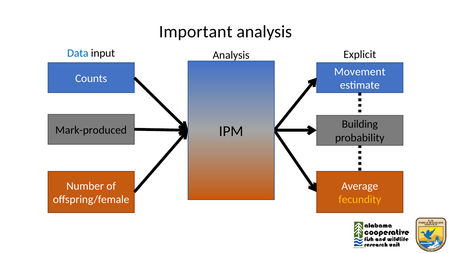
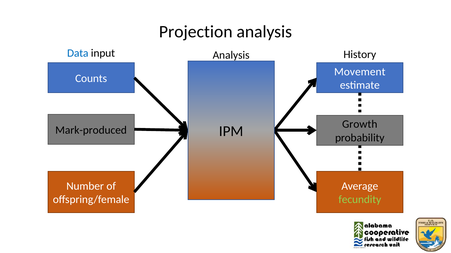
Important: Important -> Projection
Explicit: Explicit -> History
Building: Building -> Growth
fecundity colour: yellow -> light green
